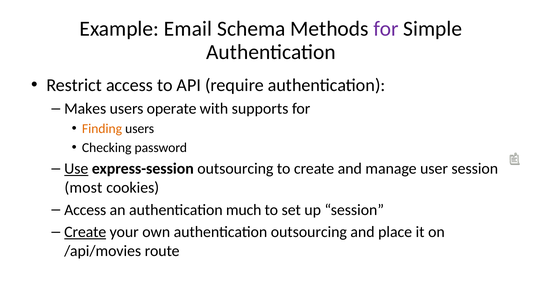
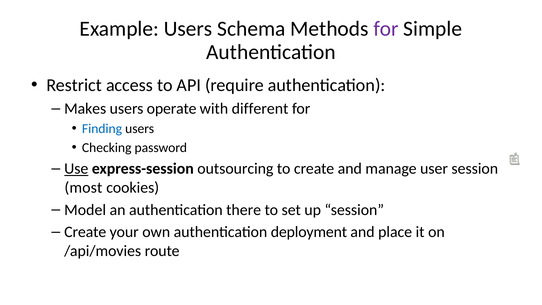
Example Email: Email -> Users
supports: supports -> different
Finding colour: orange -> blue
Access at (85, 210): Access -> Model
much: much -> there
Create at (85, 232) underline: present -> none
authentication outsourcing: outsourcing -> deployment
